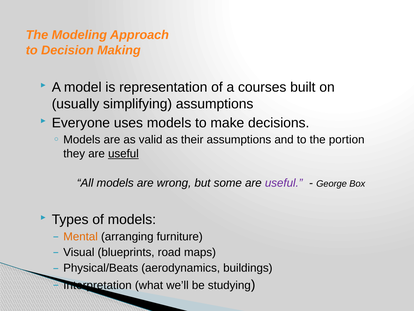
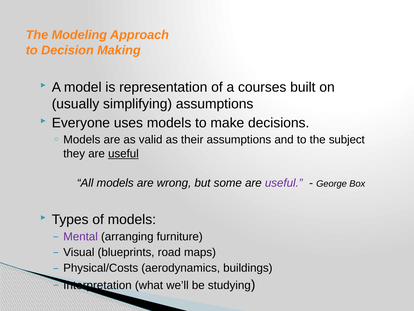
portion: portion -> subject
Mental colour: orange -> purple
Physical/Beats: Physical/Beats -> Physical/Costs
